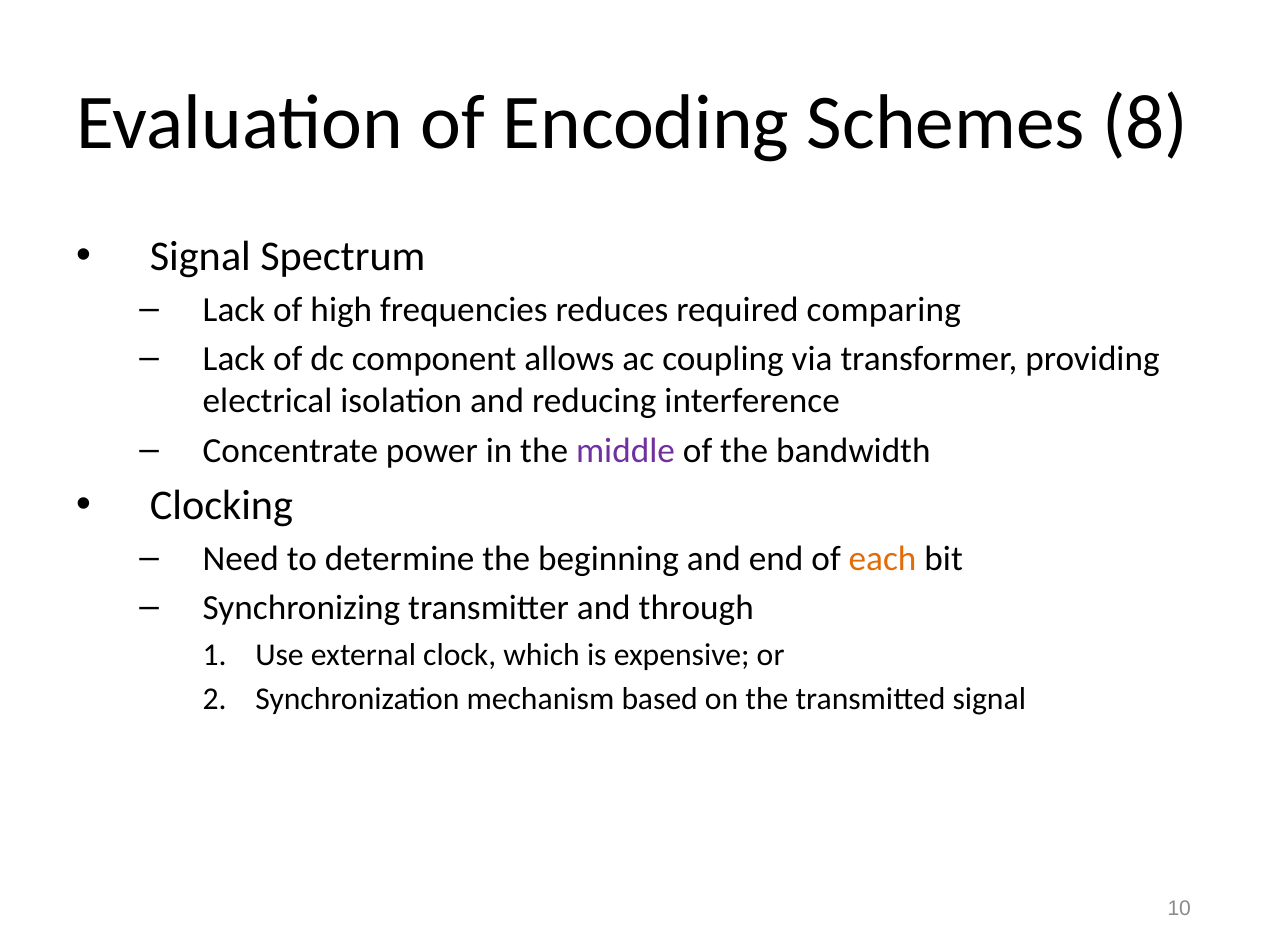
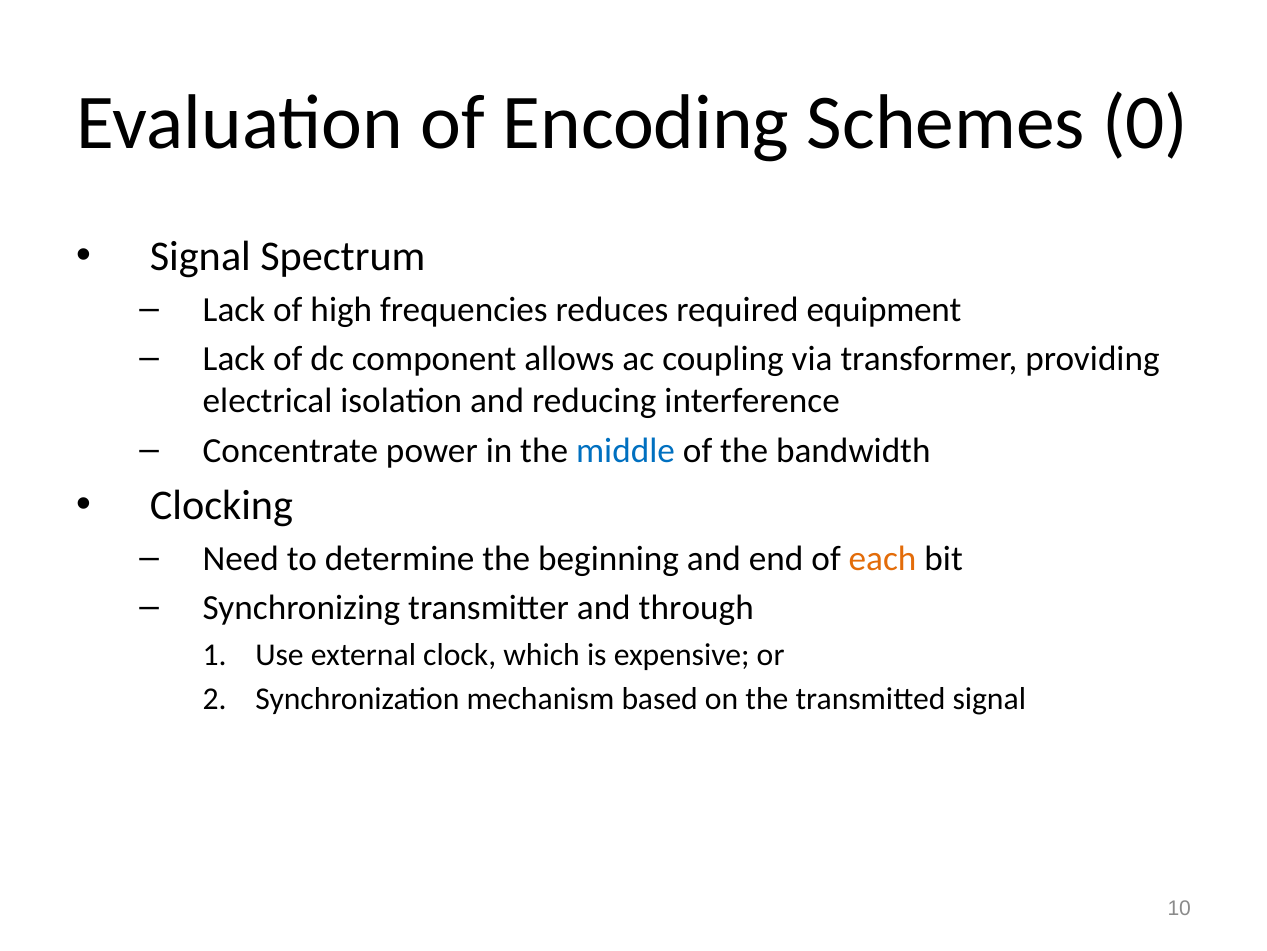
8: 8 -> 0
comparing: comparing -> equipment
middle colour: purple -> blue
